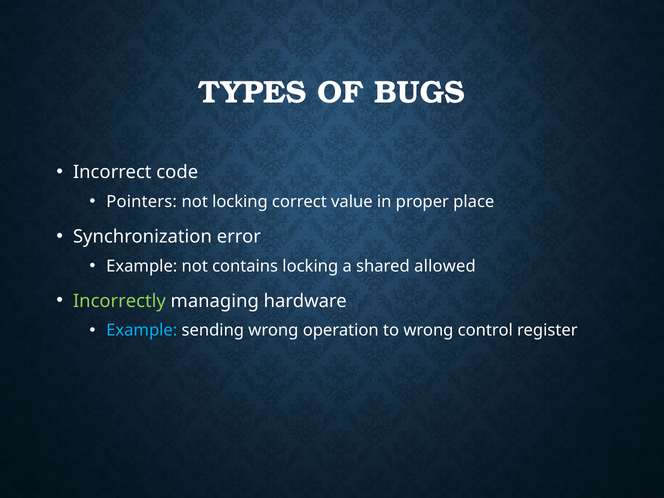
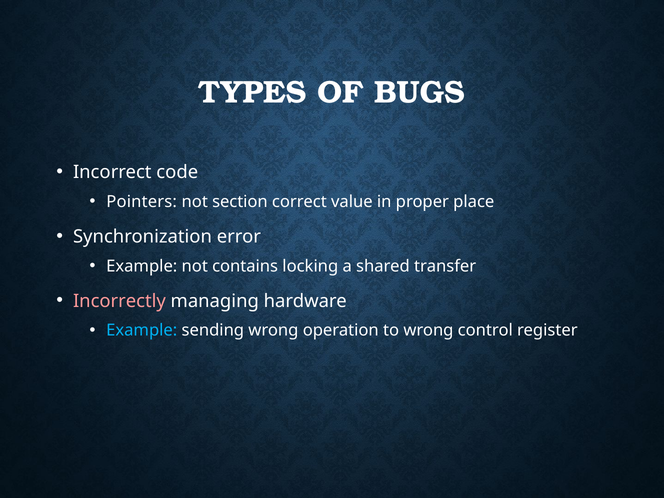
not locking: locking -> section
allowed: allowed -> transfer
Incorrectly colour: light green -> pink
